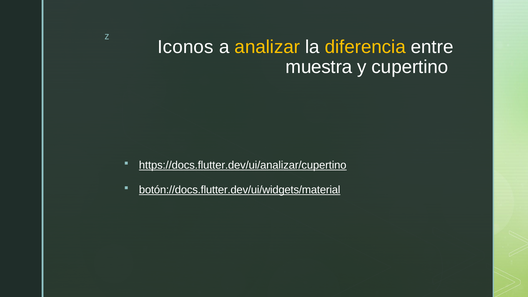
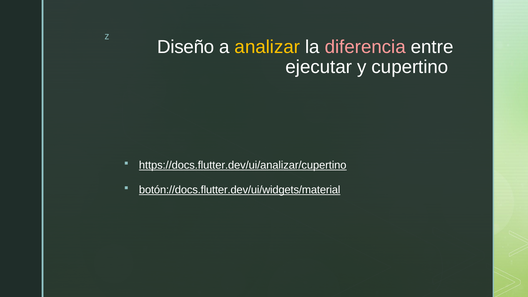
Iconos: Iconos -> Diseño
diferencia colour: yellow -> pink
muestra: muestra -> ejecutar
